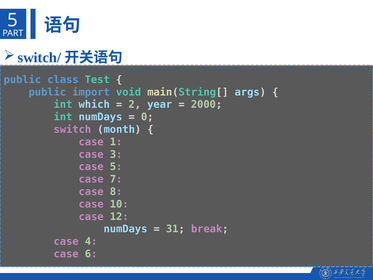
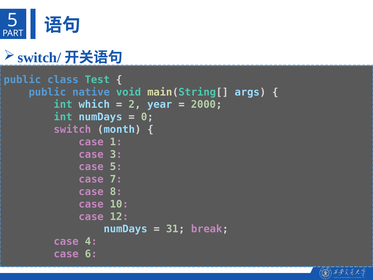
import: import -> native
